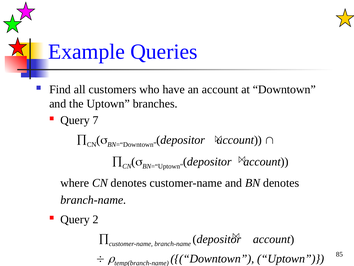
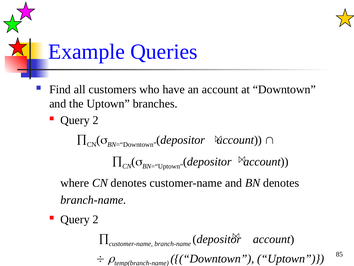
7 at (96, 120): 7 -> 2
